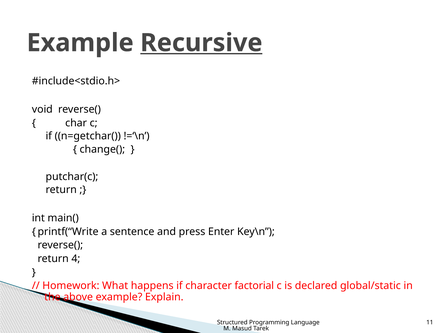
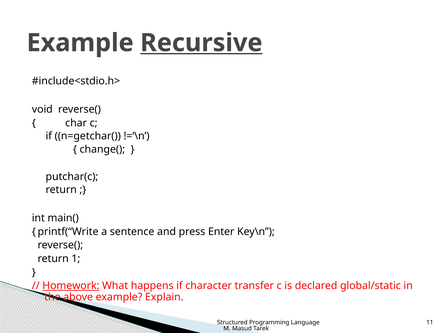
4: 4 -> 1
Homework underline: none -> present
factorial: factorial -> transfer
